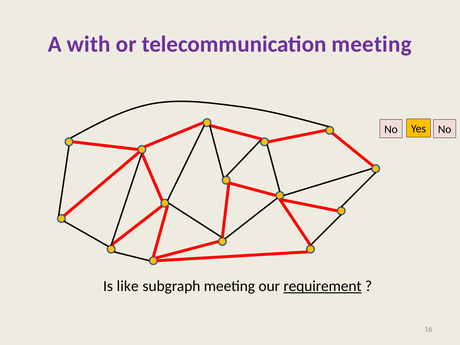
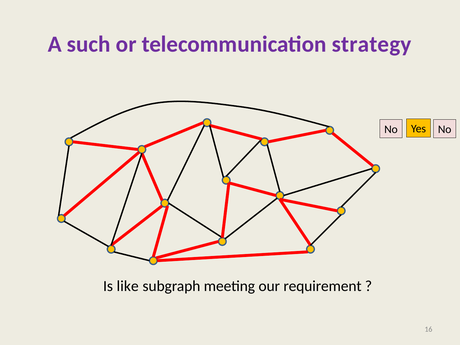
with: with -> such
telecommunication meeting: meeting -> strategy
requirement underline: present -> none
